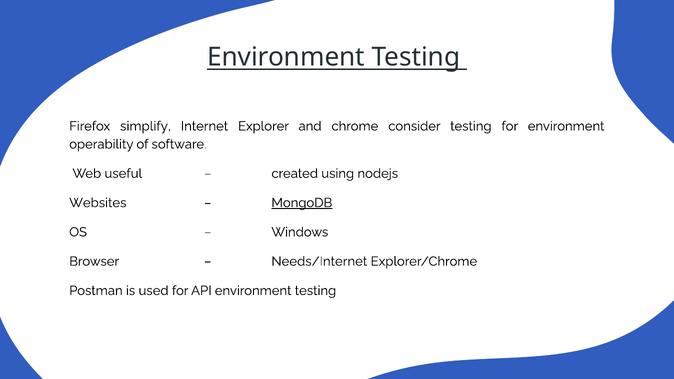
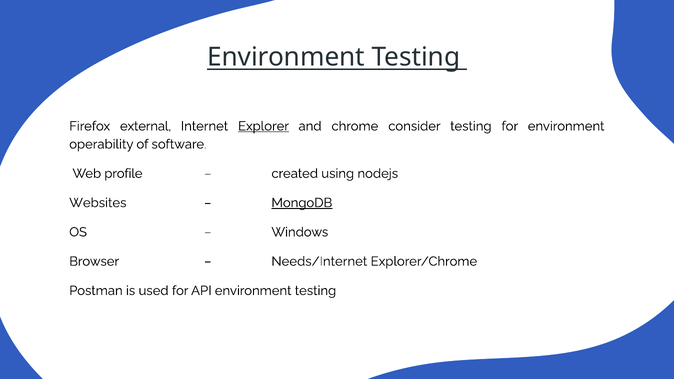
simplify: simplify -> external
Explorer underline: none -> present
useful: useful -> profile
